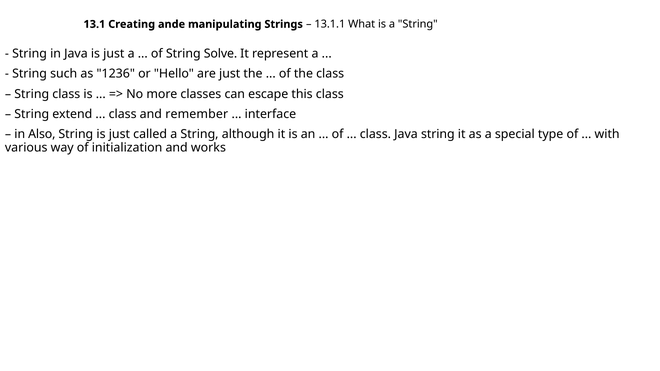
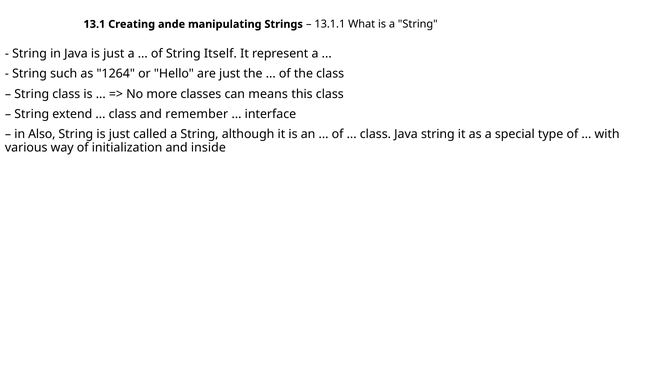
Solve: Solve -> Itself
1236: 1236 -> 1264
escape: escape -> means
works: works -> inside
